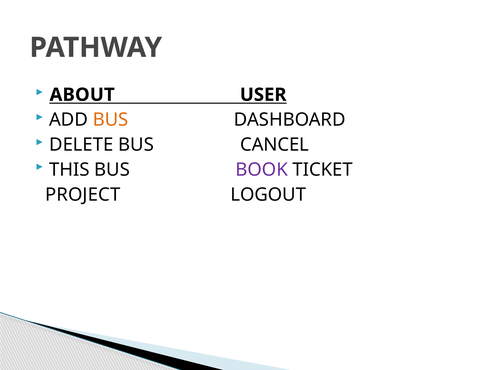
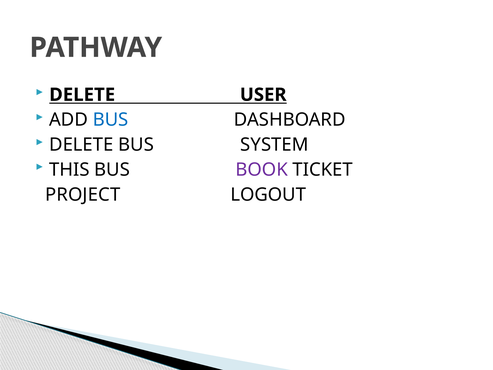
ABOUT at (82, 95): ABOUT -> DELETE
BUS at (111, 120) colour: orange -> blue
CANCEL: CANCEL -> SYSTEM
